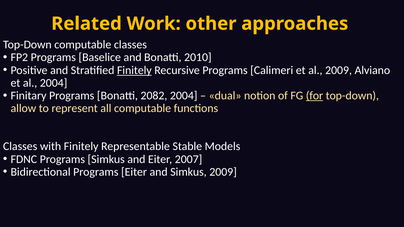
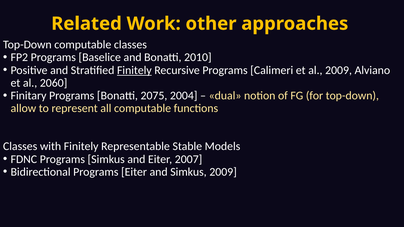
al 2004: 2004 -> 2060
2082: 2082 -> 2075
for underline: present -> none
